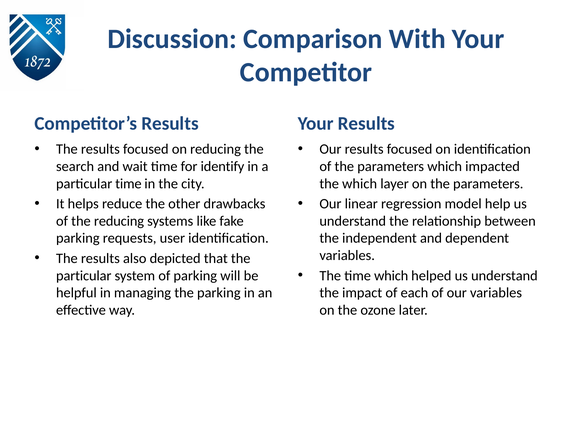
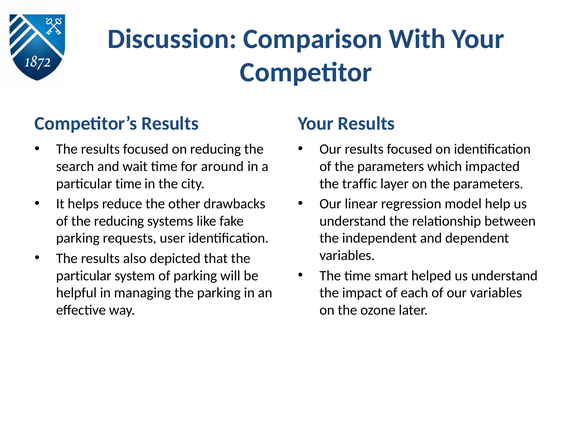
identify: identify -> around
the which: which -> traffic
time which: which -> smart
